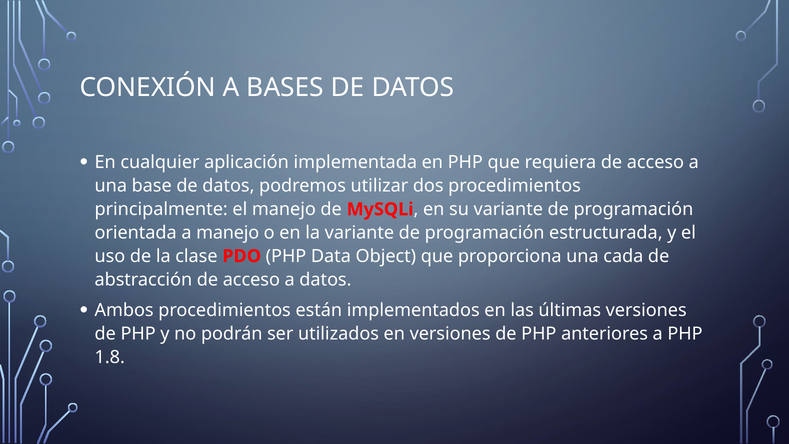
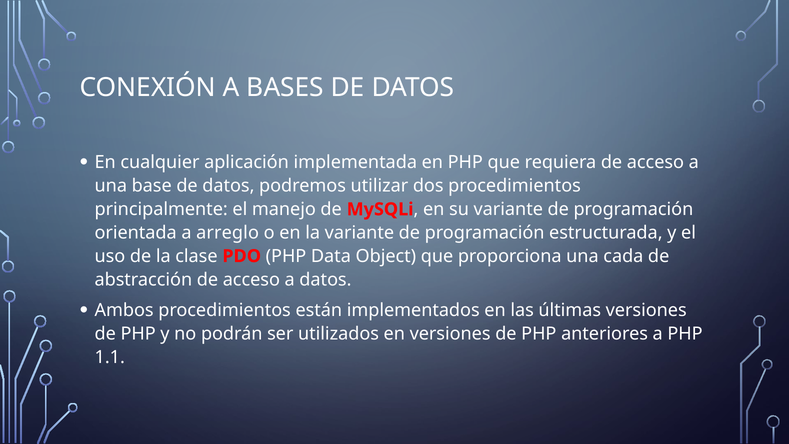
a manejo: manejo -> arreglo
1.8: 1.8 -> 1.1
